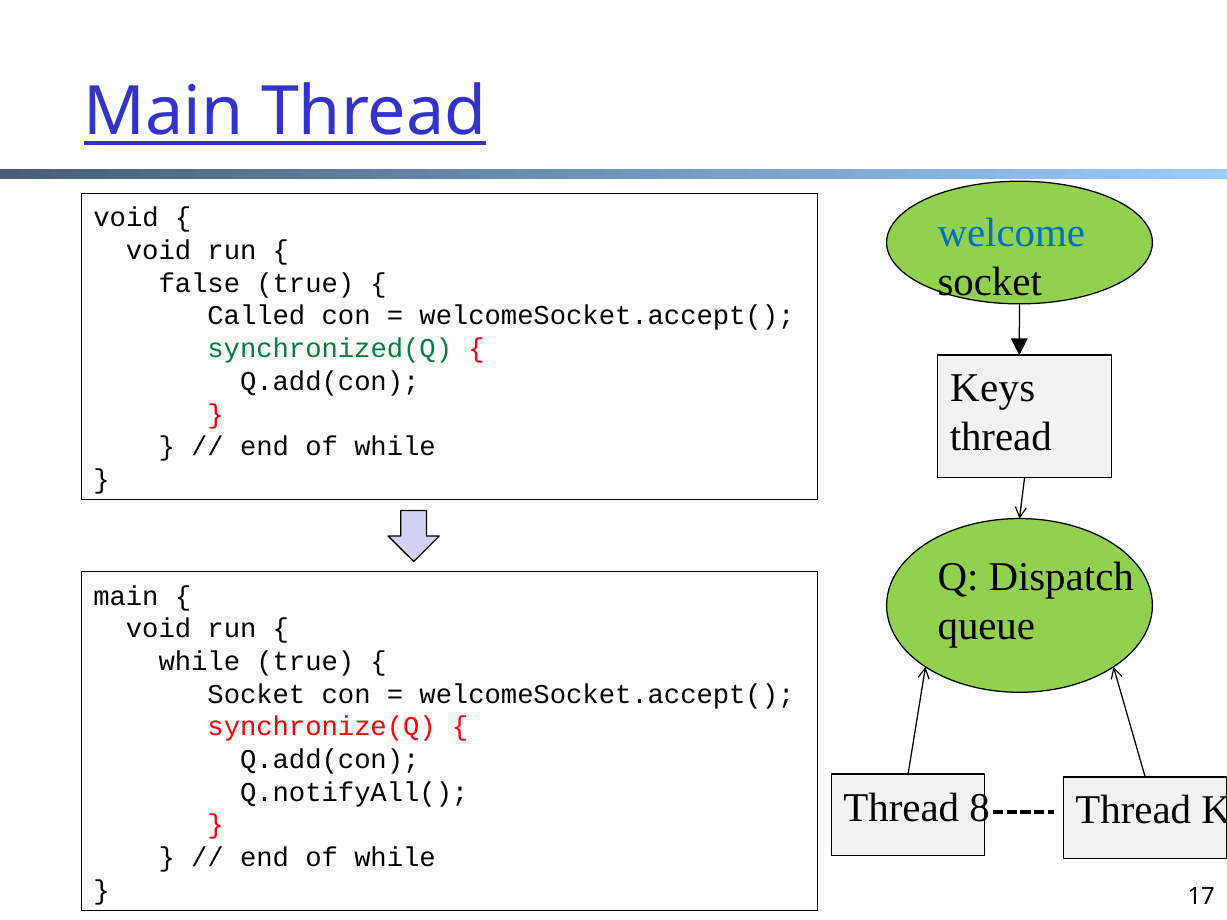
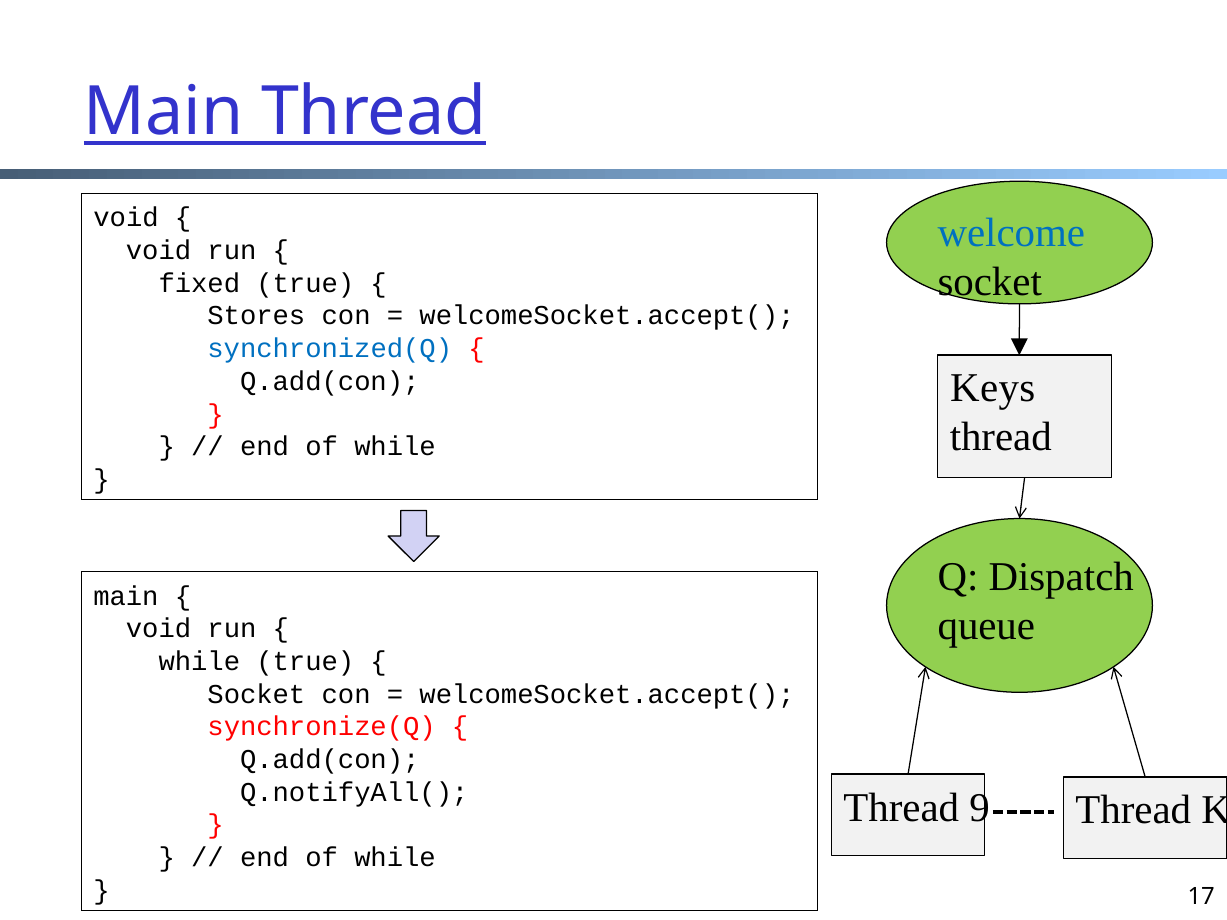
false: false -> fixed
Called: Called -> Stores
synchronized(Q colour: green -> blue
8: 8 -> 9
